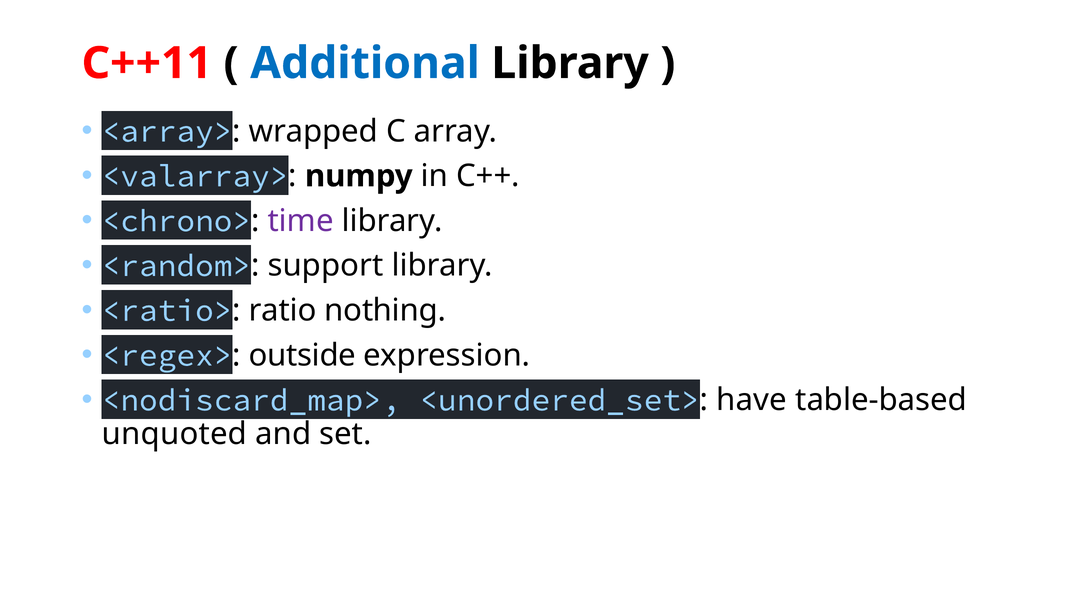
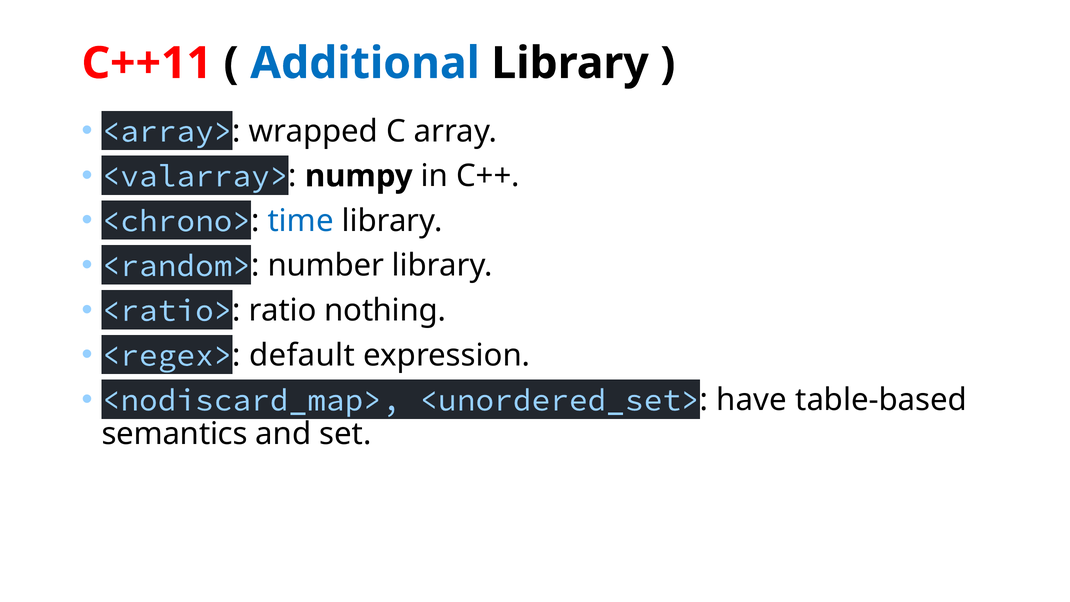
time colour: purple -> blue
support: support -> number
outside: outside -> default
unquoted: unquoted -> semantics
